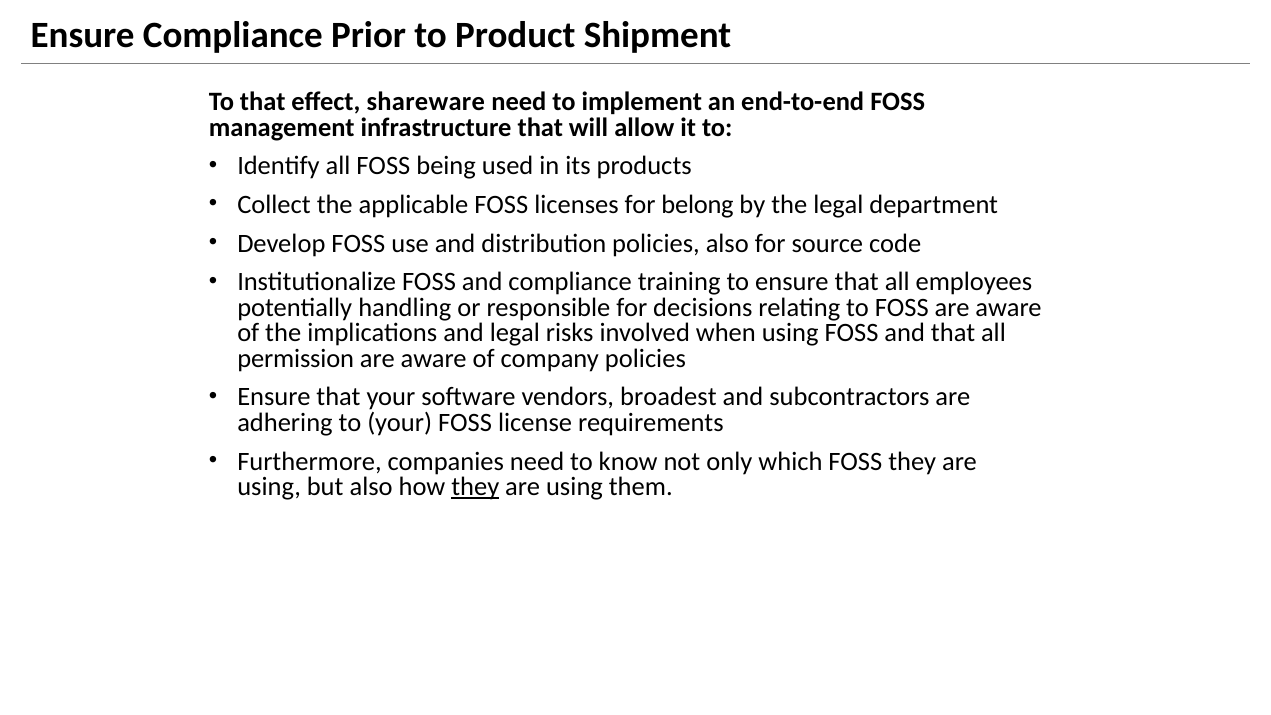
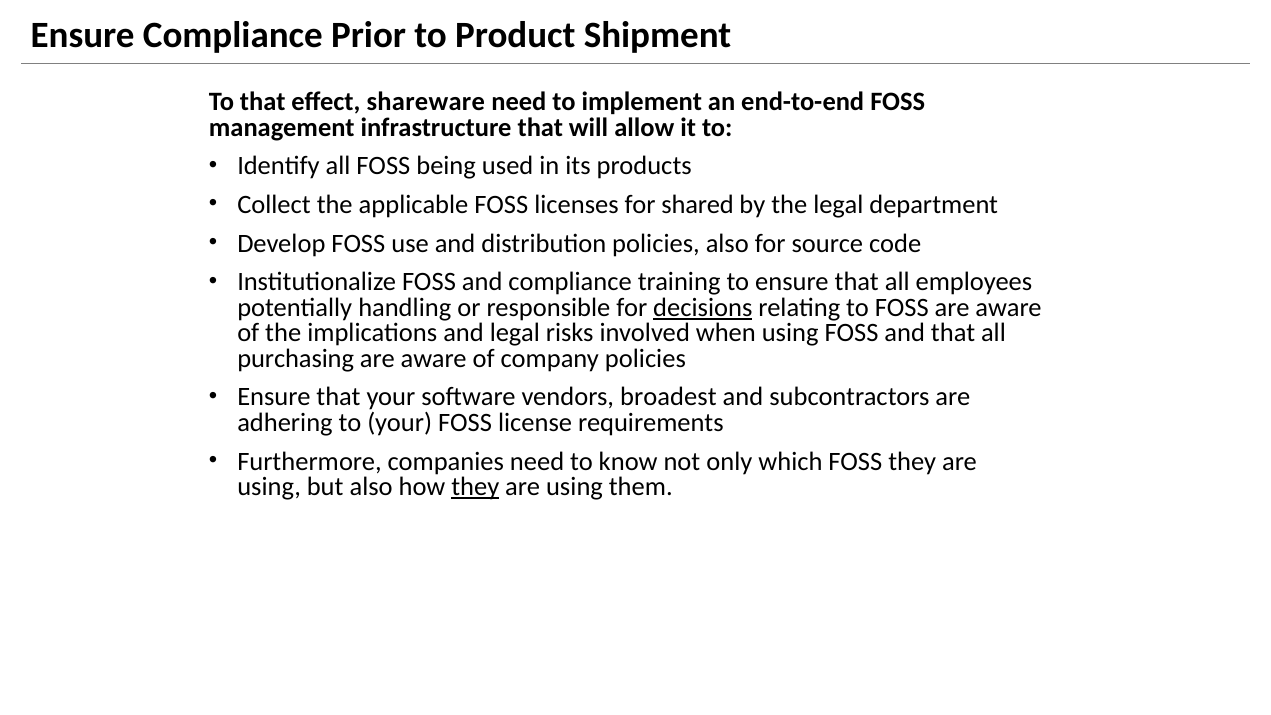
belong: belong -> shared
decisions underline: none -> present
permission: permission -> purchasing
